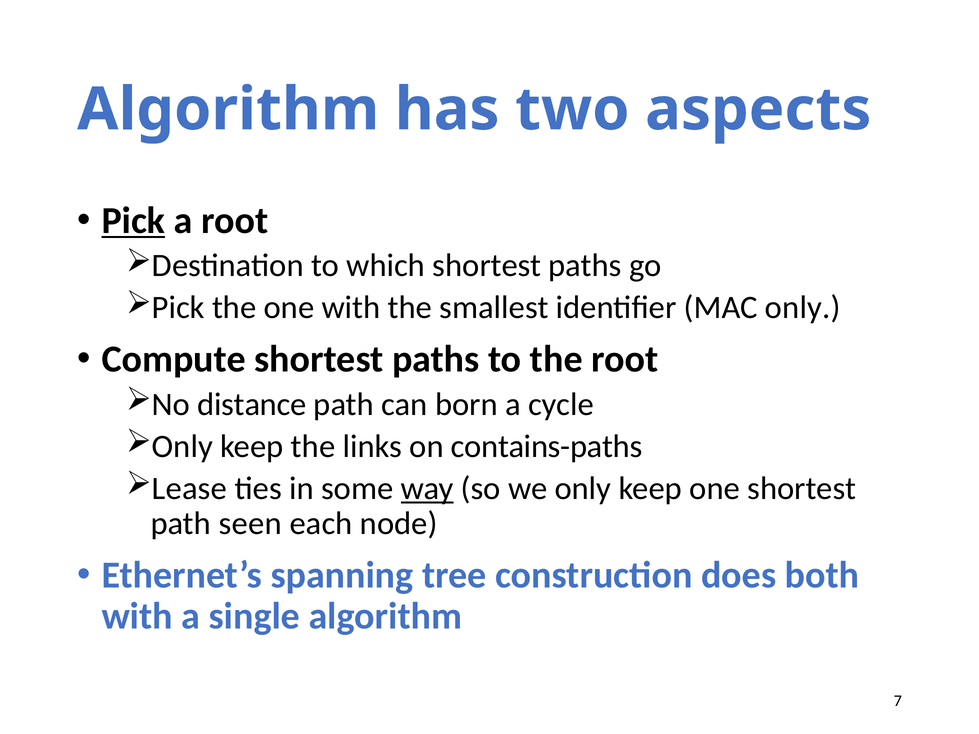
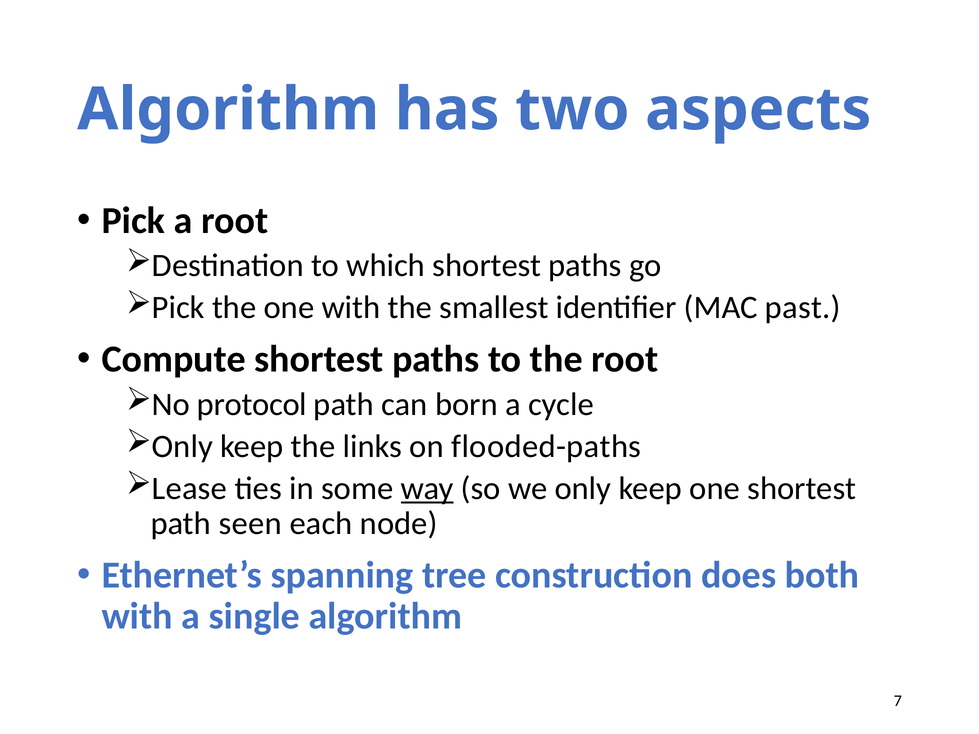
Pick at (133, 221) underline: present -> none
MAC only: only -> past
distance: distance -> protocol
contains-paths: contains-paths -> flooded-paths
